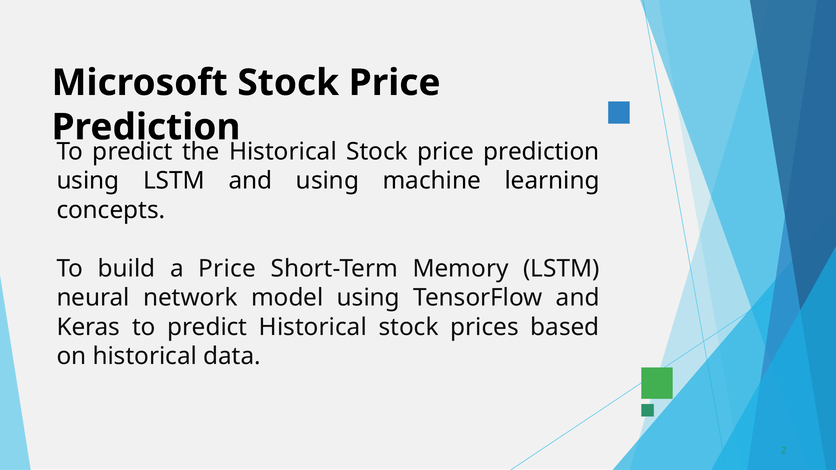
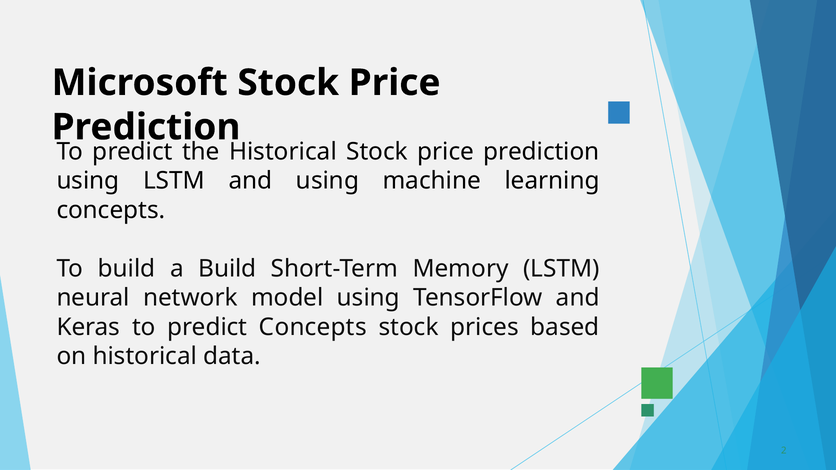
a Price: Price -> Build
predict Historical: Historical -> Concepts
